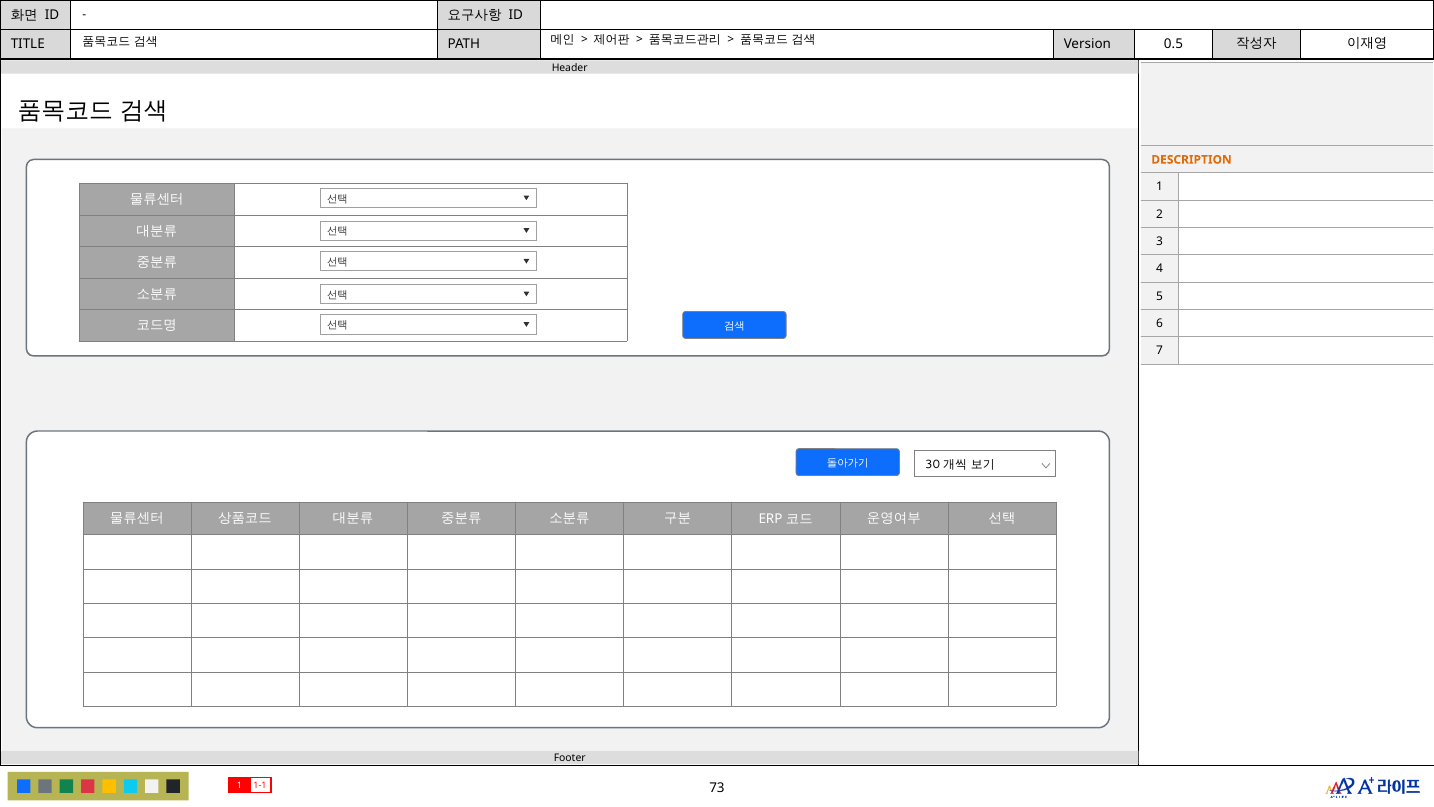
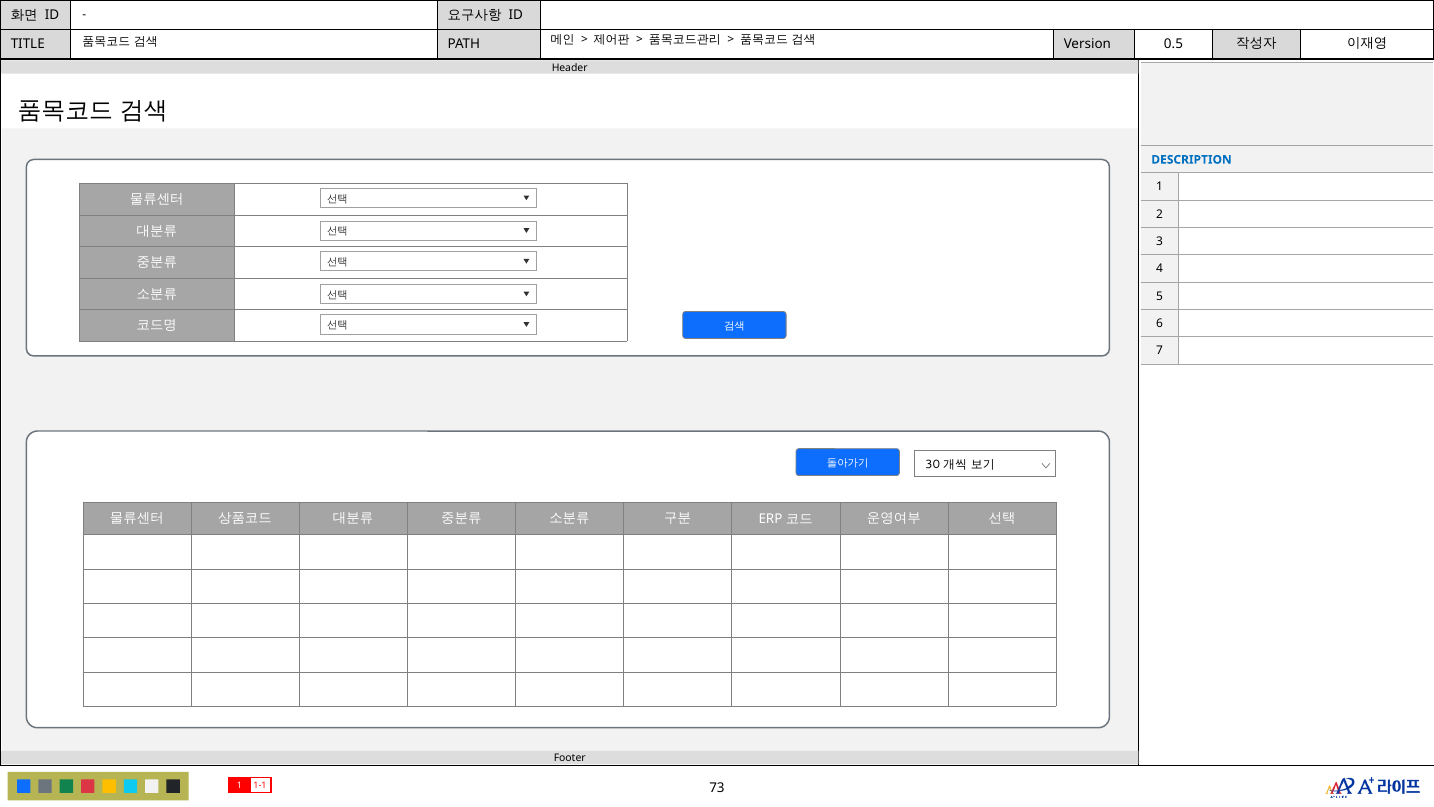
DESCRIPTION colour: orange -> blue
